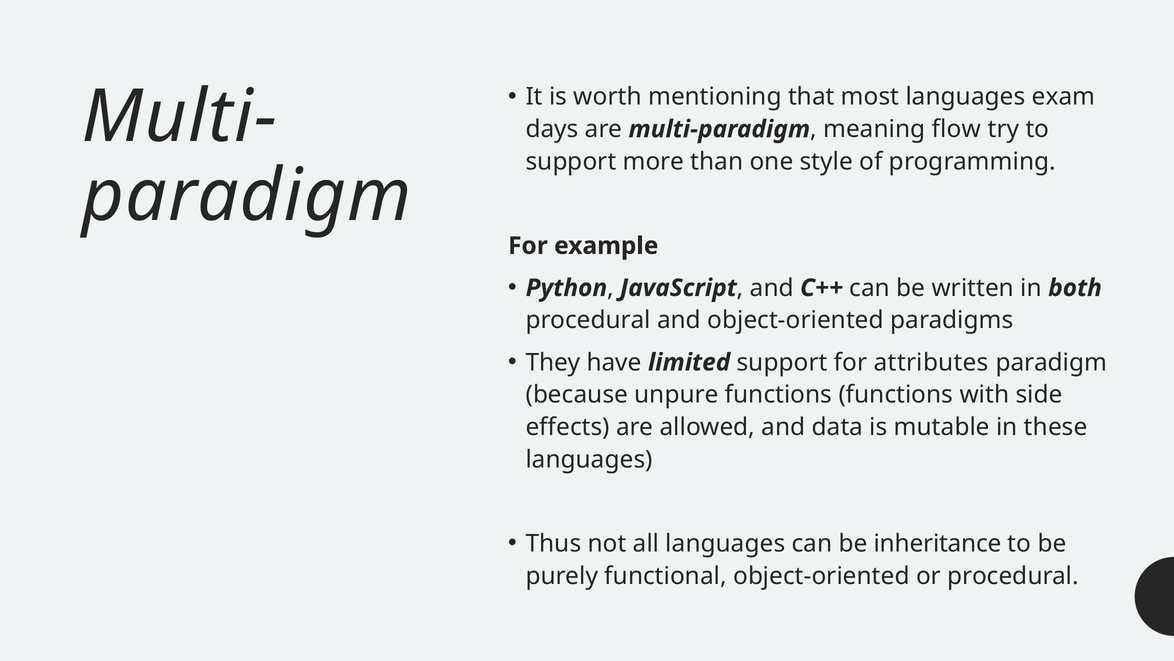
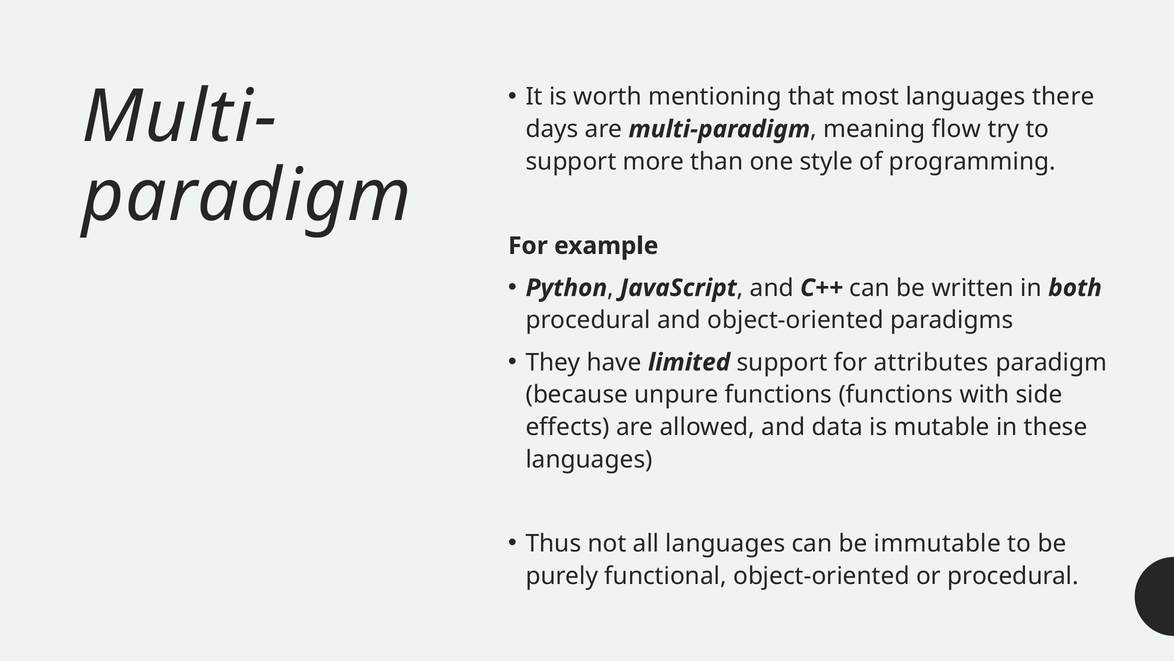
exam: exam -> there
inheritance: inheritance -> immutable
